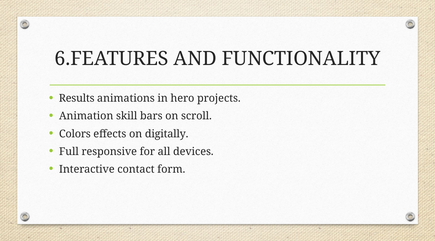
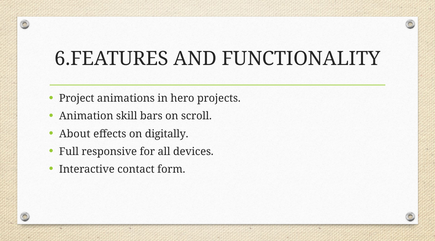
Results: Results -> Project
Colors: Colors -> About
